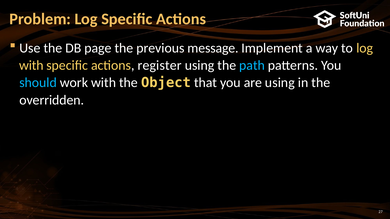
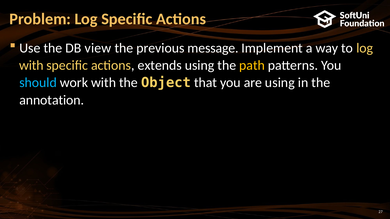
page: page -> view
register: register -> extends
path colour: light blue -> yellow
overridden: overridden -> annotation
